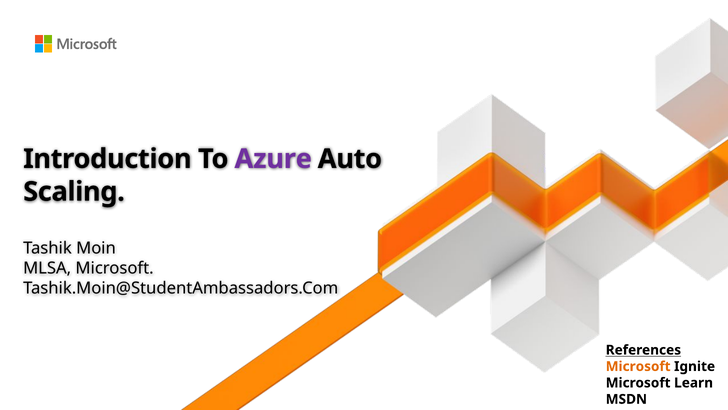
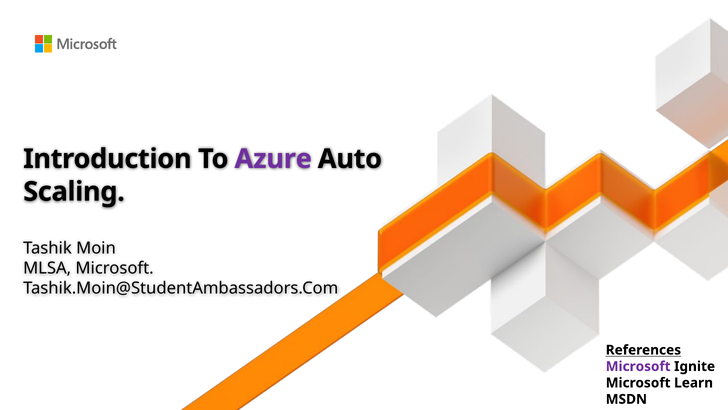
Microsoft at (638, 366) colour: orange -> purple
